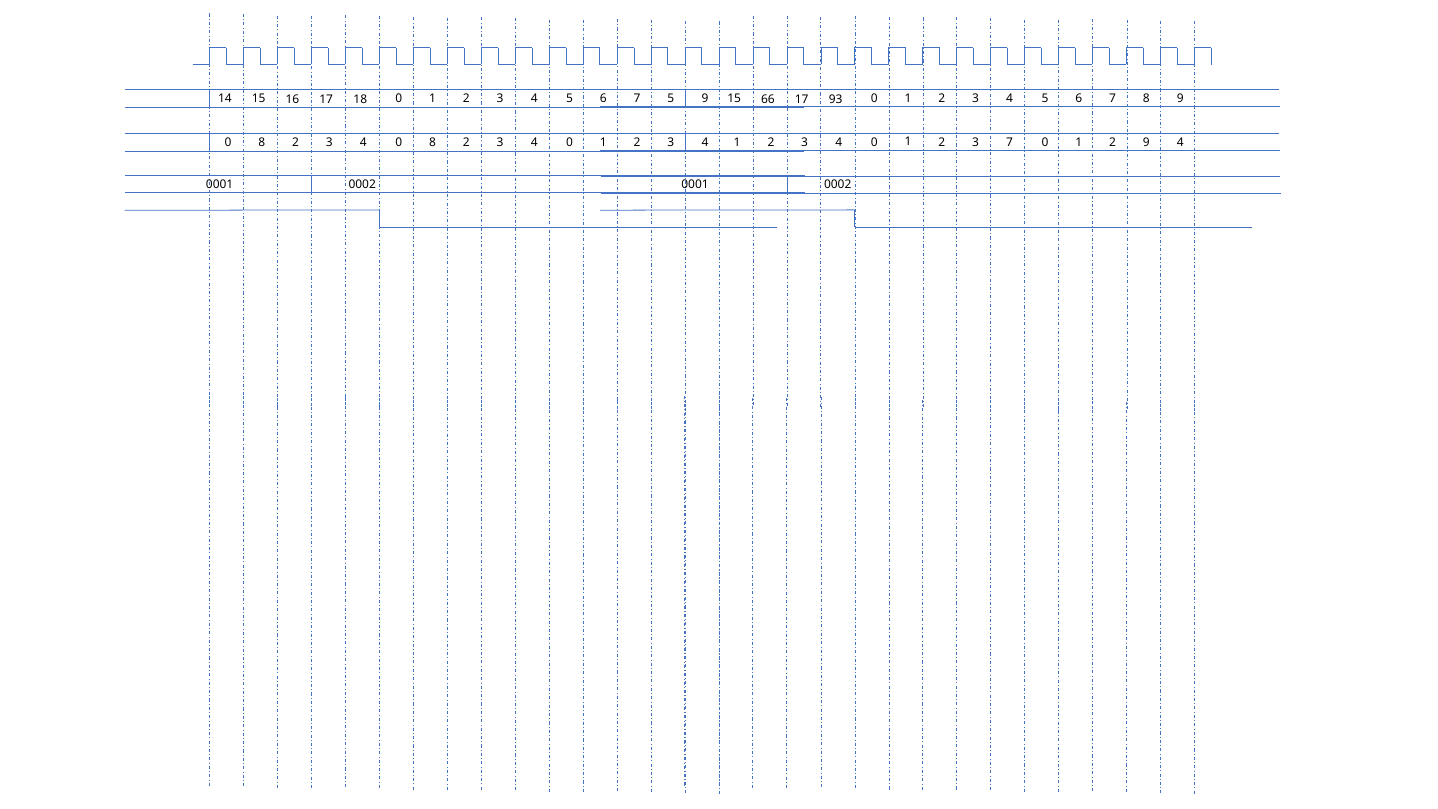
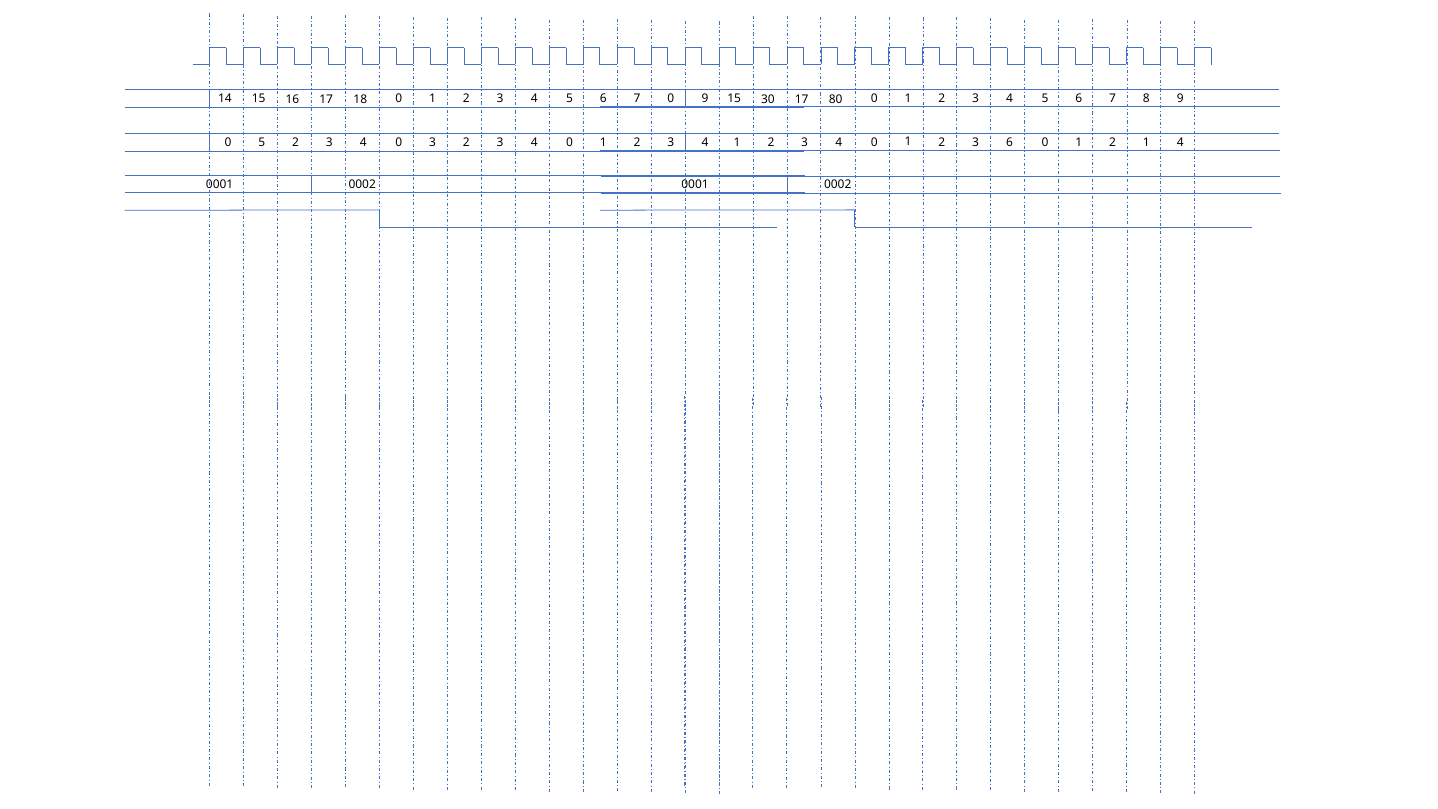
66: 66 -> 30
93: 93 -> 80
7 5: 5 -> 0
3 7: 7 -> 6
2 9: 9 -> 1
8 at (262, 143): 8 -> 5
4 0 8: 8 -> 3
